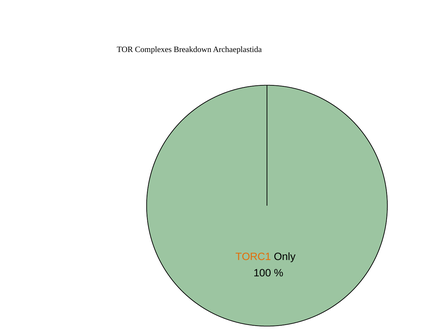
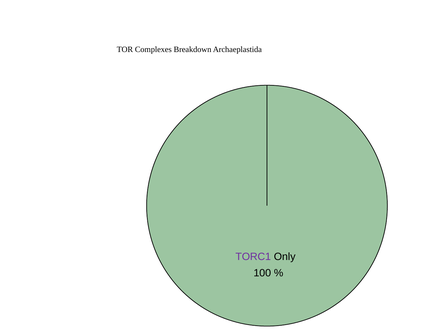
TORC1 colour: orange -> purple
